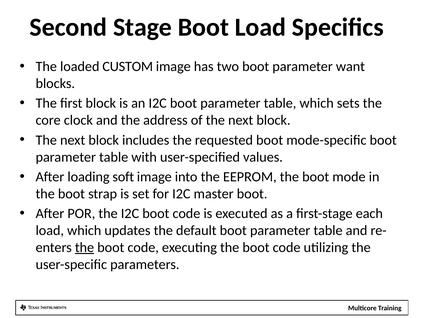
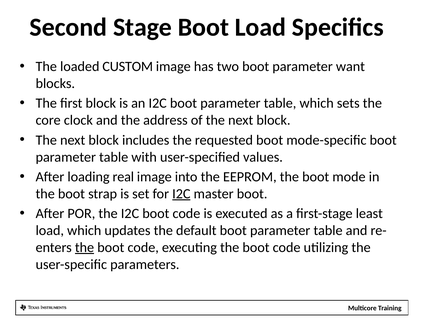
soft: soft -> real
I2C at (181, 194) underline: none -> present
each: each -> least
